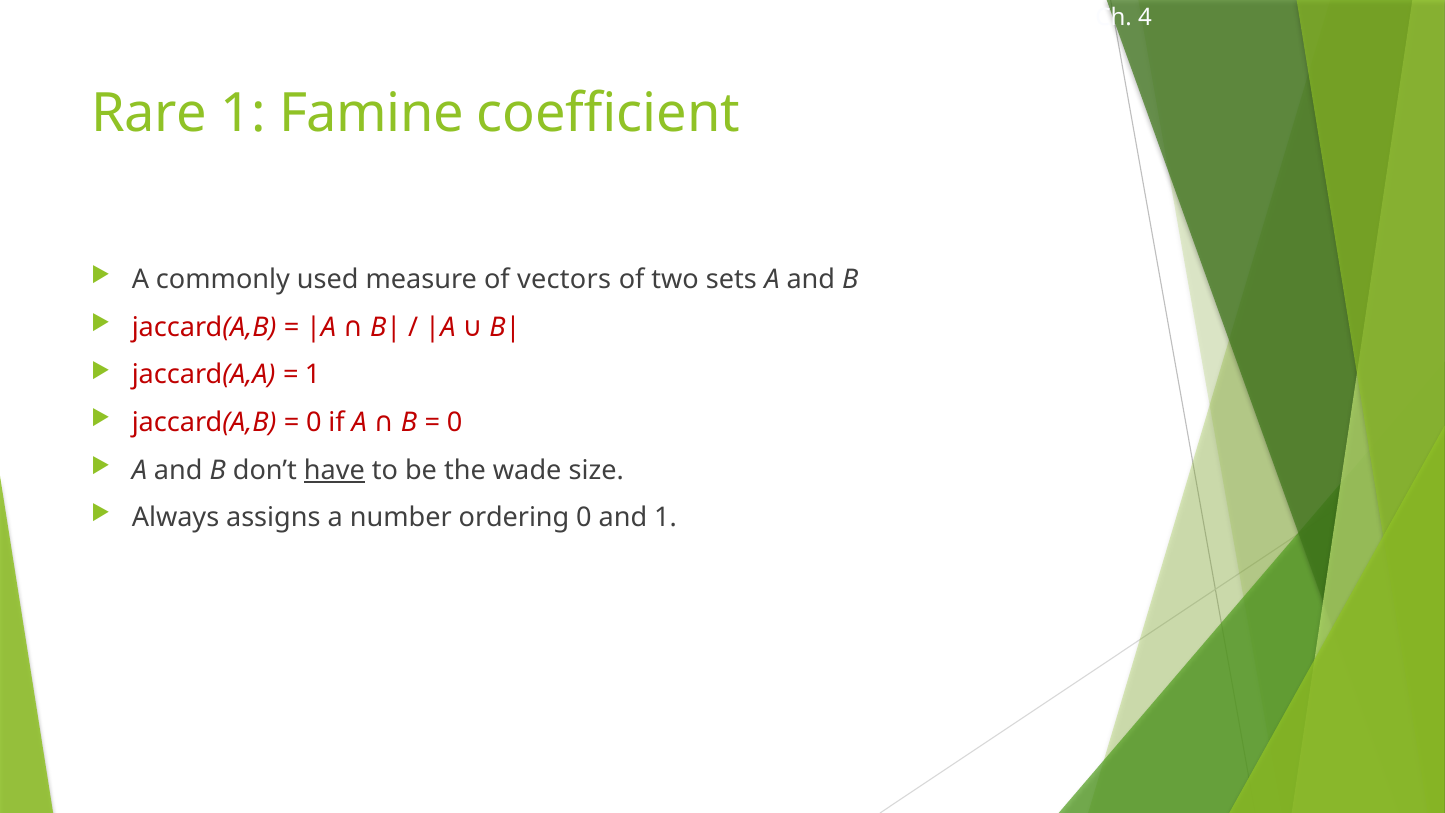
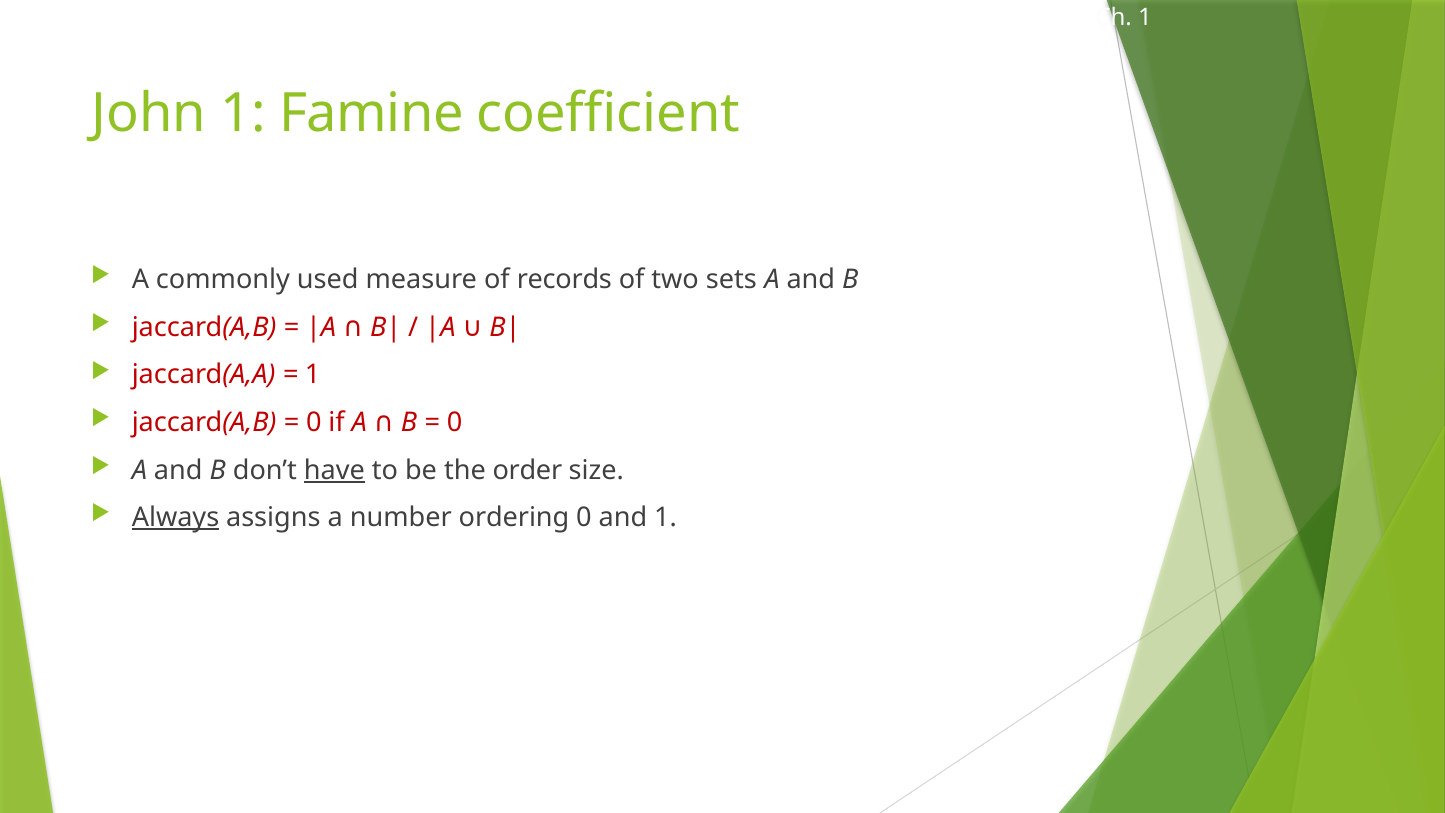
Ch 4: 4 -> 1
Rare: Rare -> John
vectors: vectors -> records
wade: wade -> order
Always underline: none -> present
